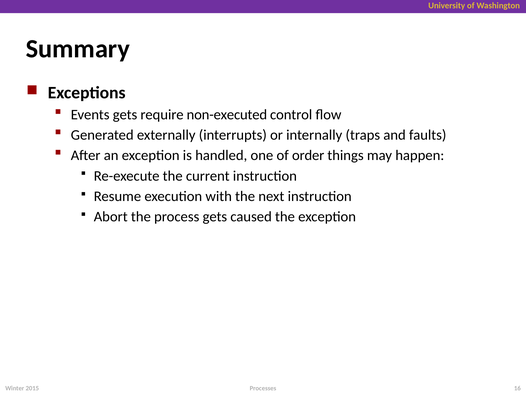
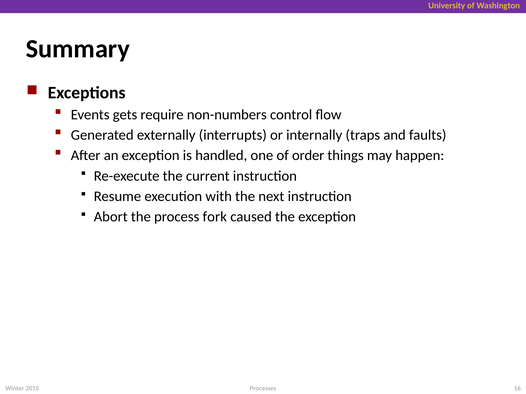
non-executed: non-executed -> non-numbers
process gets: gets -> fork
